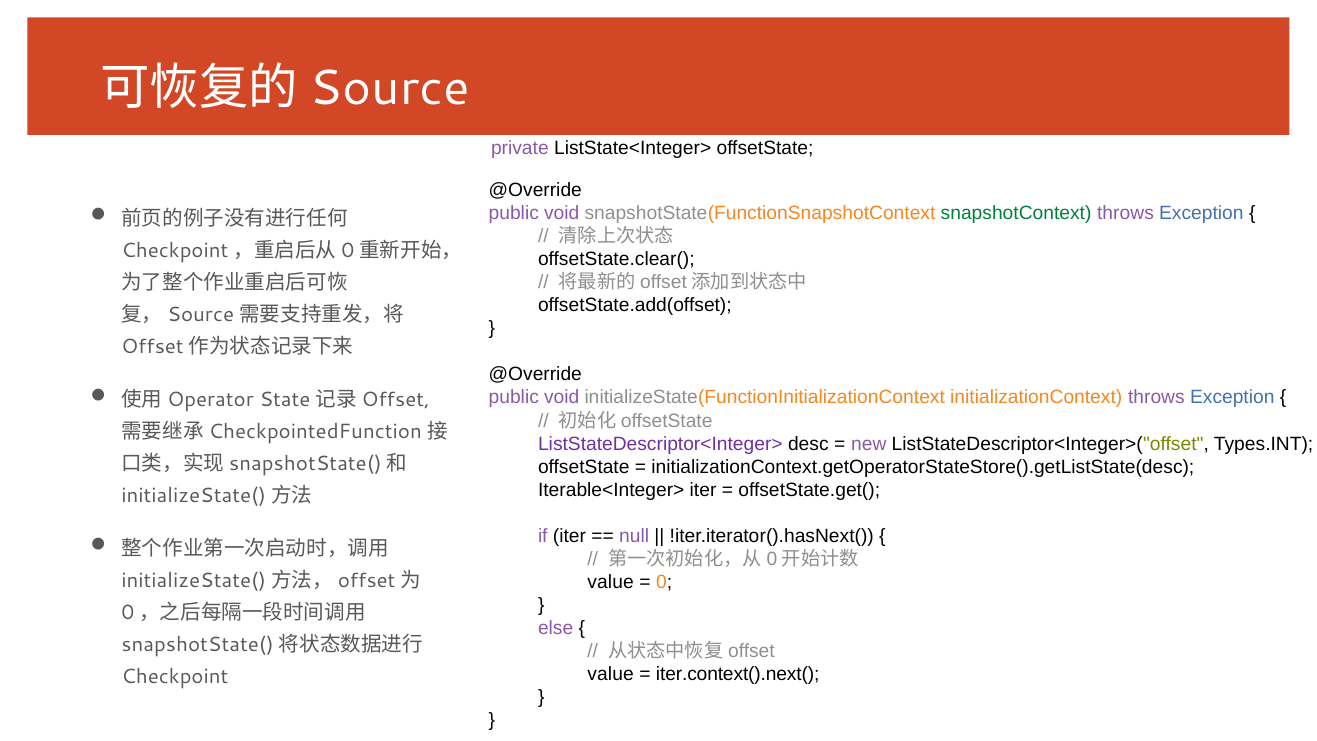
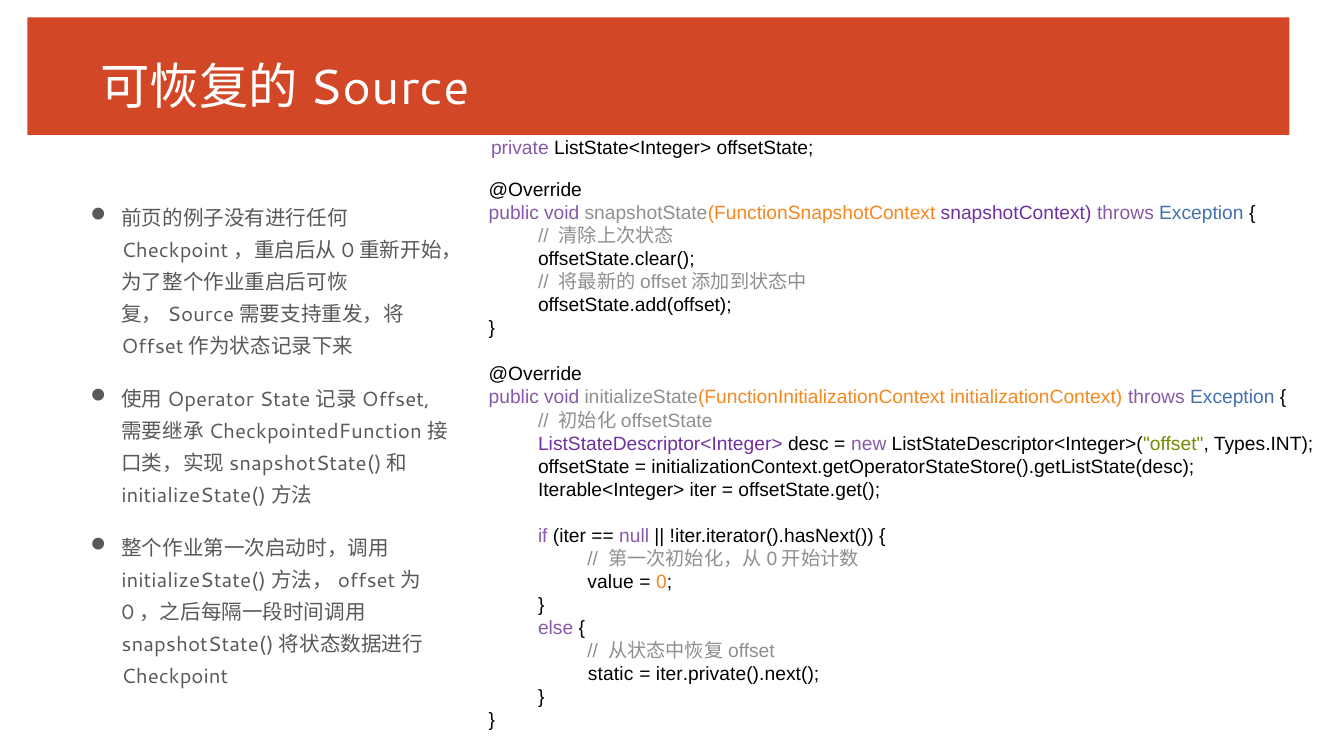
snapshotContext colour: green -> purple
value at (611, 674): value -> static
iter.context().next(: iter.context().next( -> iter.private().next(
